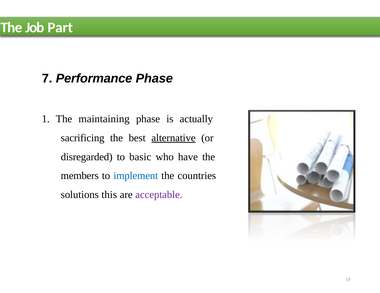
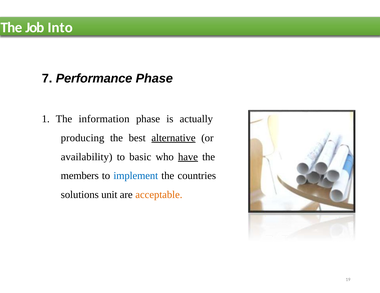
Part: Part -> Into
maintaining: maintaining -> information
sacrificing: sacrificing -> producing
disregarded: disregarded -> availability
have underline: none -> present
this: this -> unit
acceptable colour: purple -> orange
